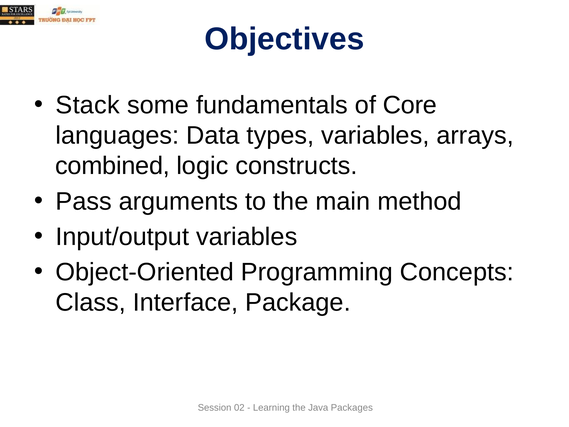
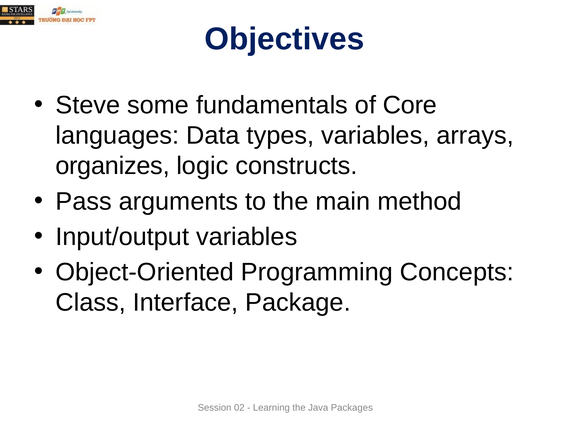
Stack: Stack -> Steve
combined: combined -> organizes
